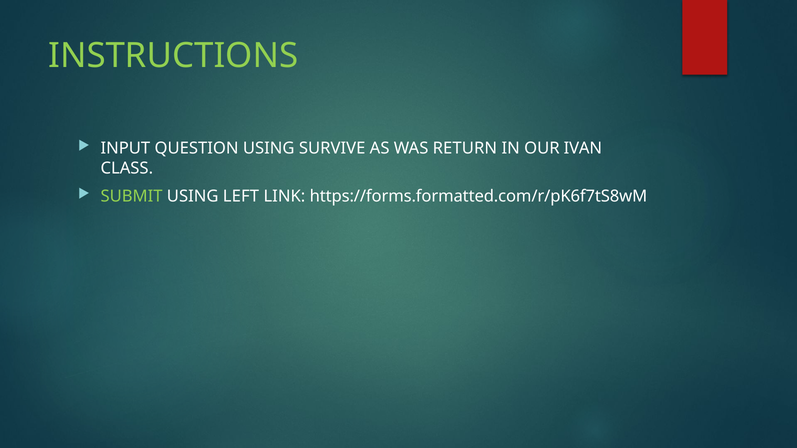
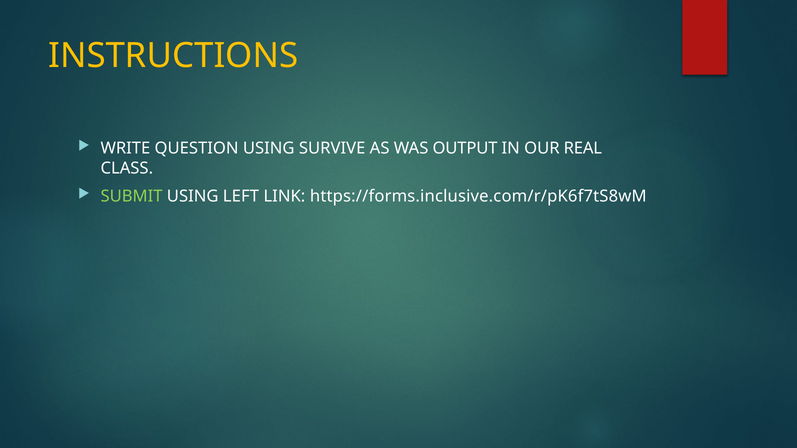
INSTRUCTIONS colour: light green -> yellow
INPUT: INPUT -> WRITE
RETURN: RETURN -> OUTPUT
IVAN: IVAN -> REAL
https://forms.formatted.com/r/pK6f7tS8wM: https://forms.formatted.com/r/pK6f7tS8wM -> https://forms.inclusive.com/r/pK6f7tS8wM
